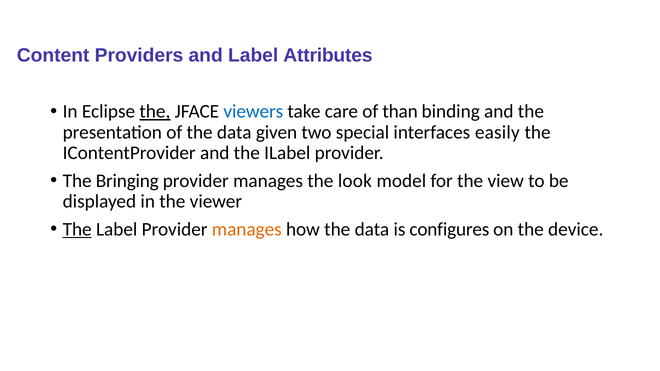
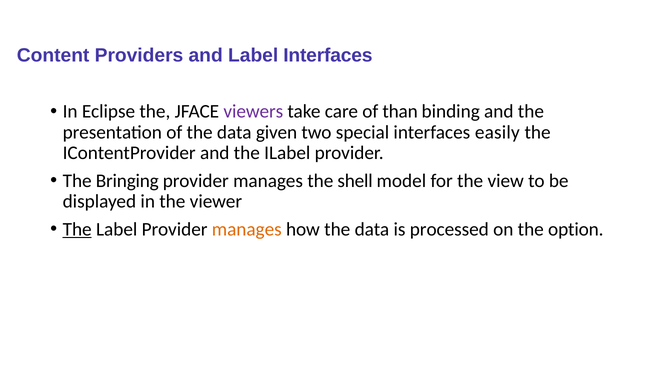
Label Attributes: Attributes -> Interfaces
the at (155, 112) underline: present -> none
viewers colour: blue -> purple
look: look -> shell
configures: configures -> processed
device: device -> option
